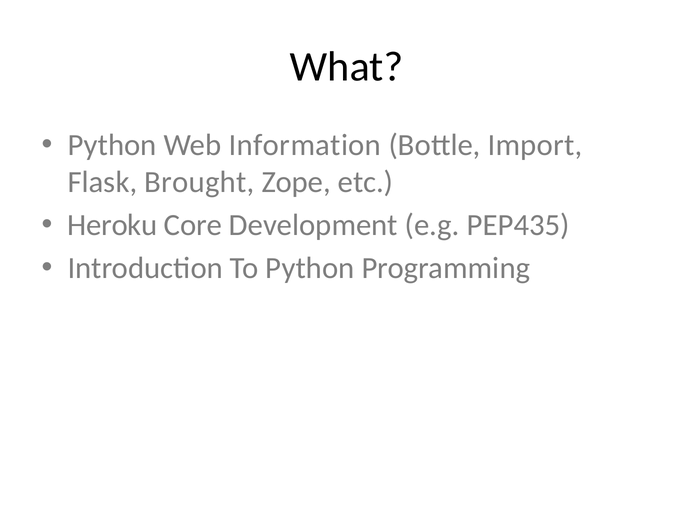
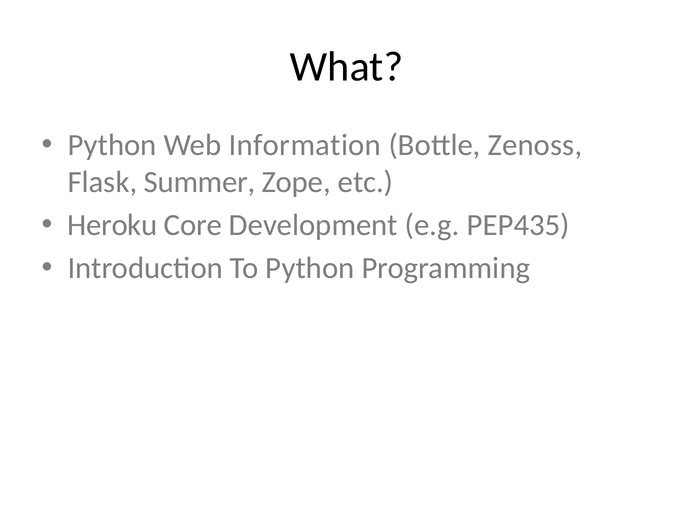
Import: Import -> Zenoss
Brought: Brought -> Summer
